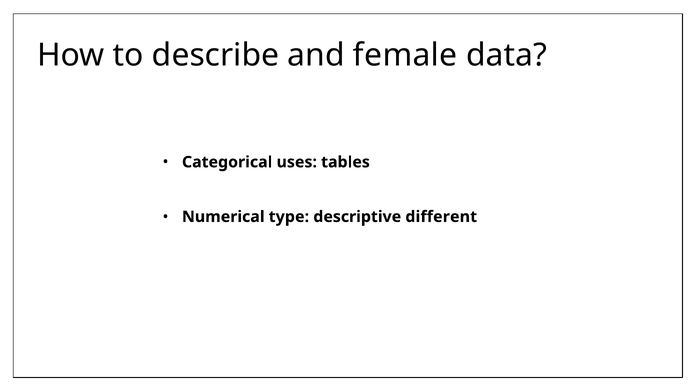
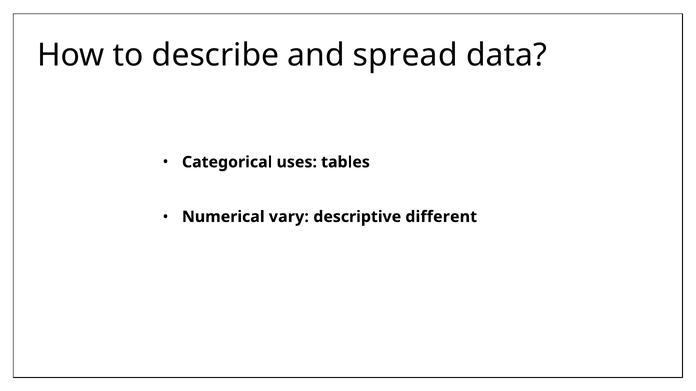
female: female -> spread
type: type -> vary
